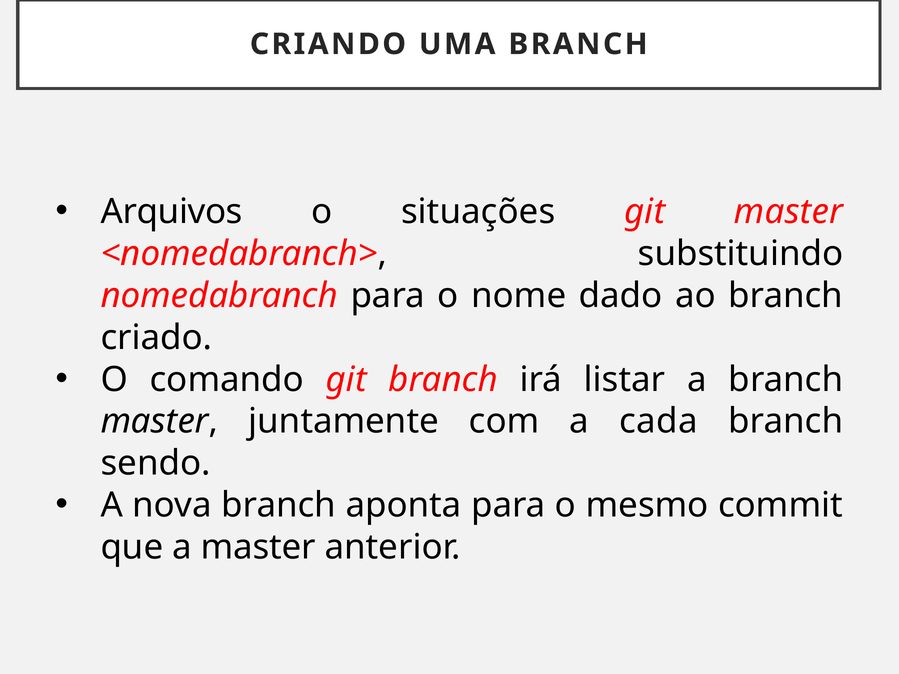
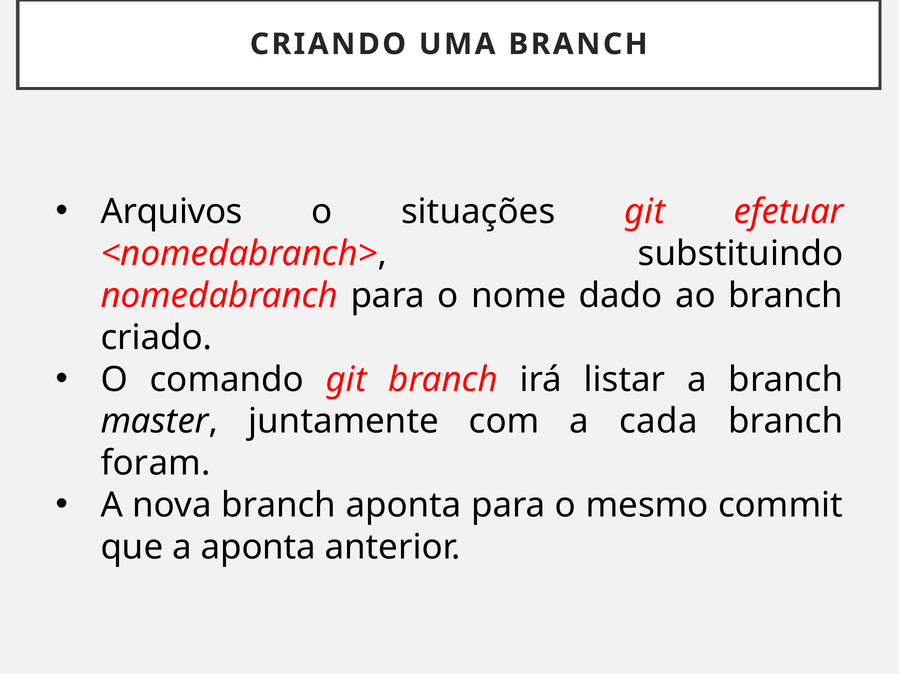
git master: master -> efetuar
sendo: sendo -> foram
a master: master -> aponta
